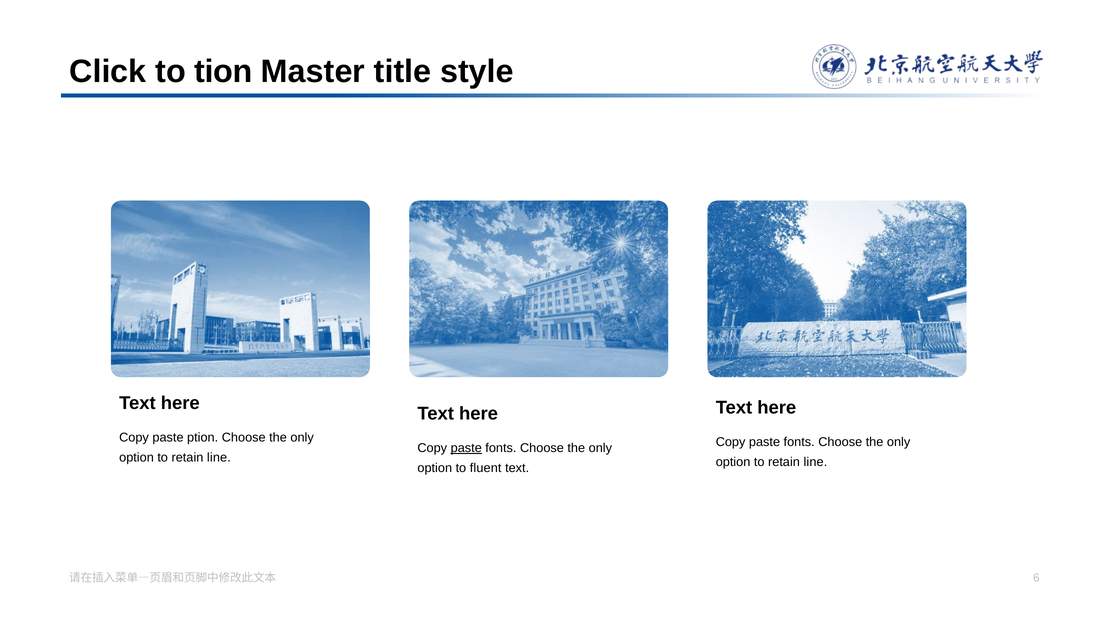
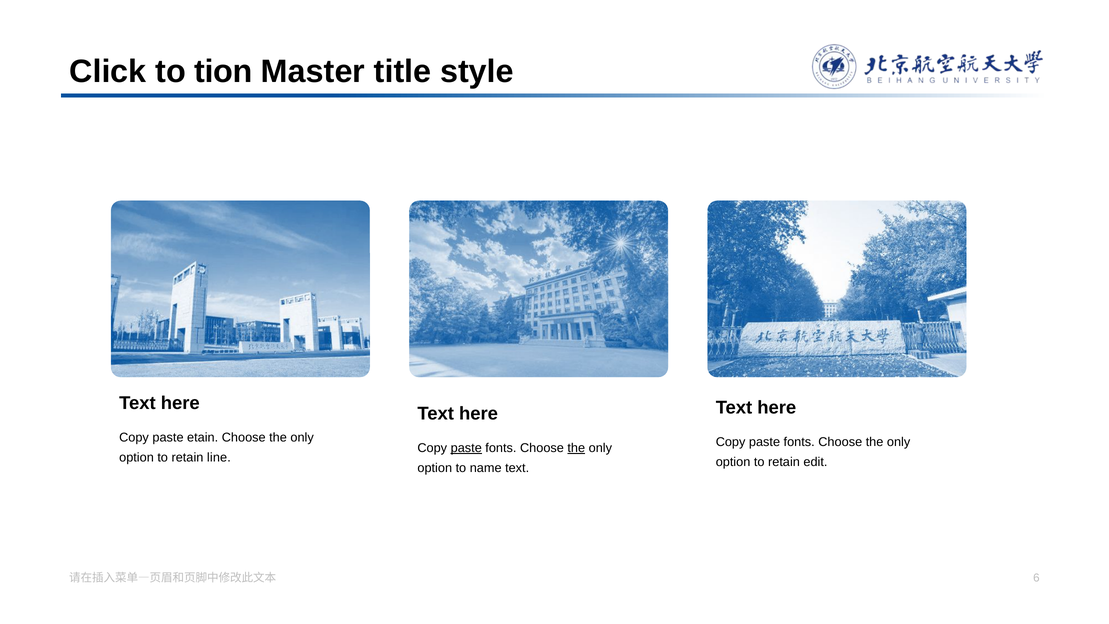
ption: ption -> etain
the at (576, 448) underline: none -> present
line at (815, 462): line -> edit
fluent: fluent -> name
